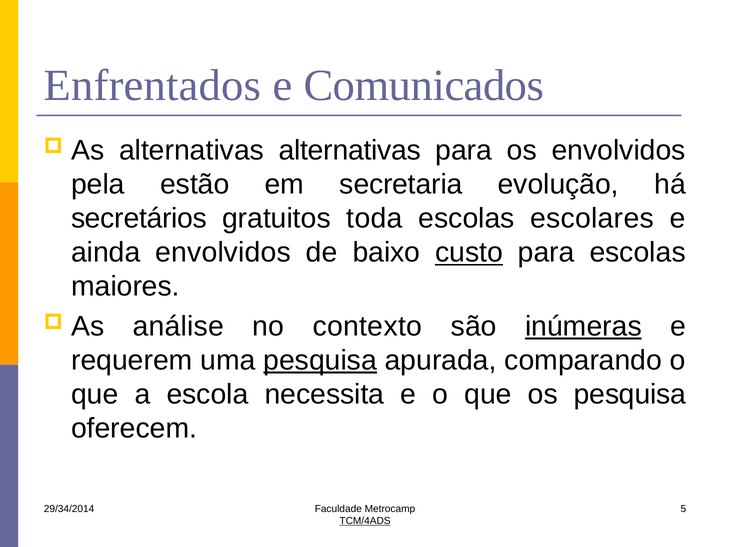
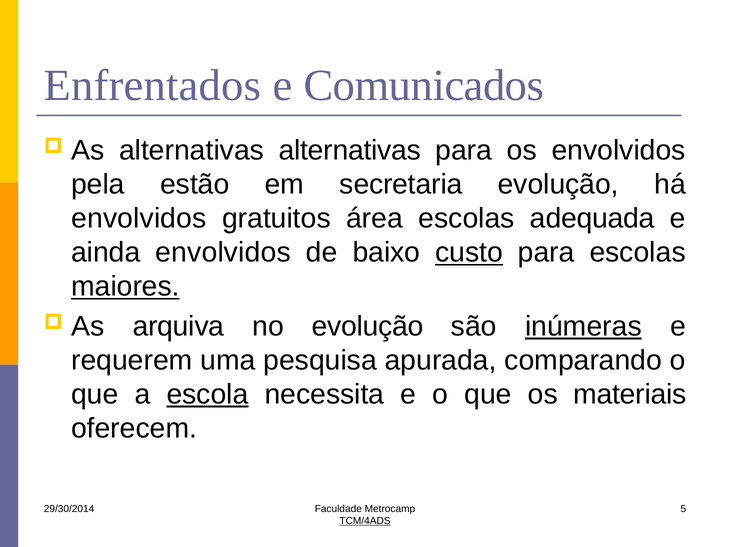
secretários at (139, 219): secretários -> envolvidos
toda: toda -> área
escolares: escolares -> adequada
maiores underline: none -> present
análise: análise -> arquiva
no contexto: contexto -> evolução
pesquisa at (320, 361) underline: present -> none
escola underline: none -> present
os pesquisa: pesquisa -> materiais
29/34/2014: 29/34/2014 -> 29/30/2014
